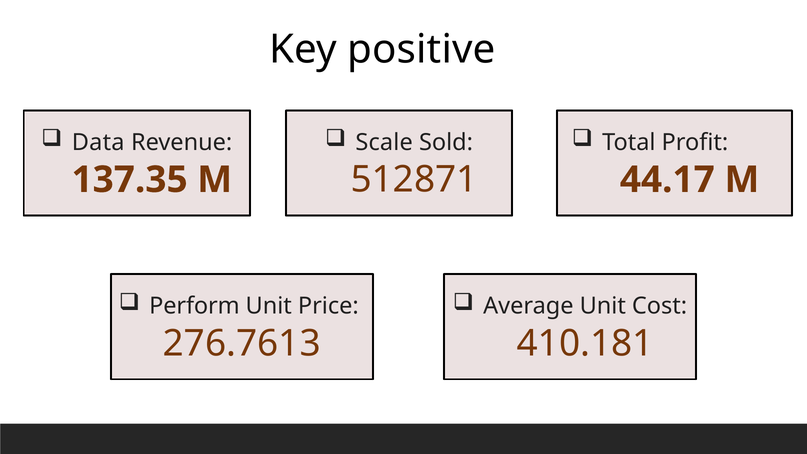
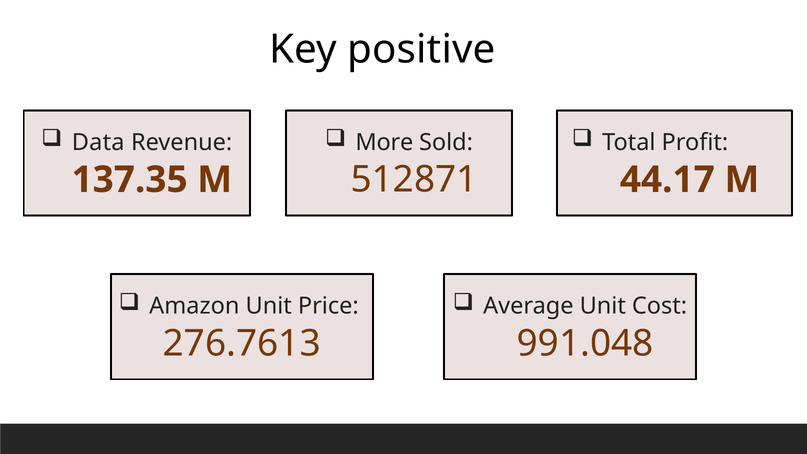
Scale: Scale -> More
Perform: Perform -> Amazon
410.181: 410.181 -> 991.048
